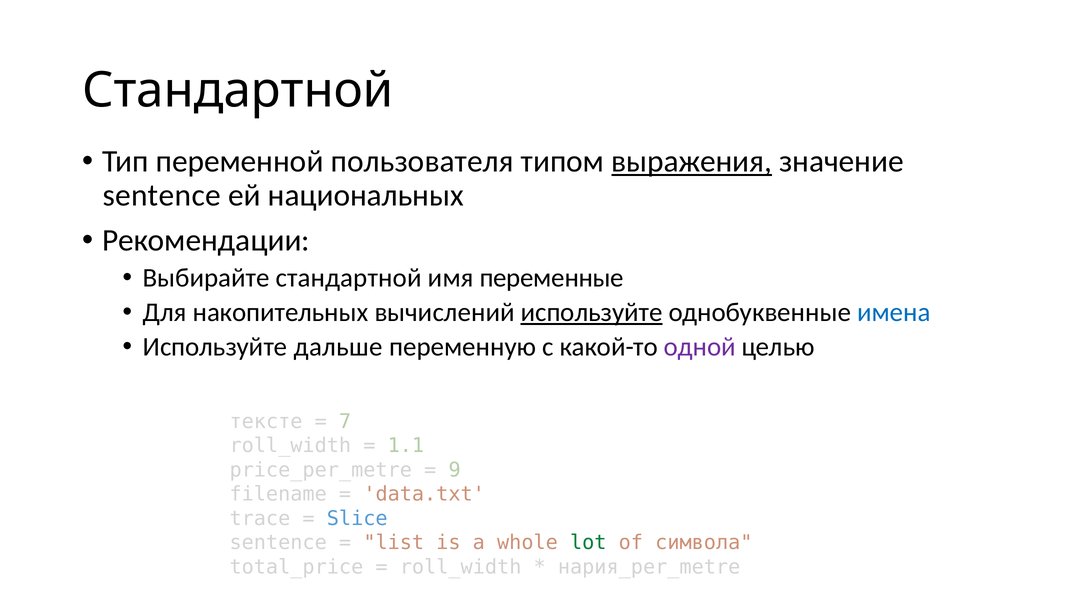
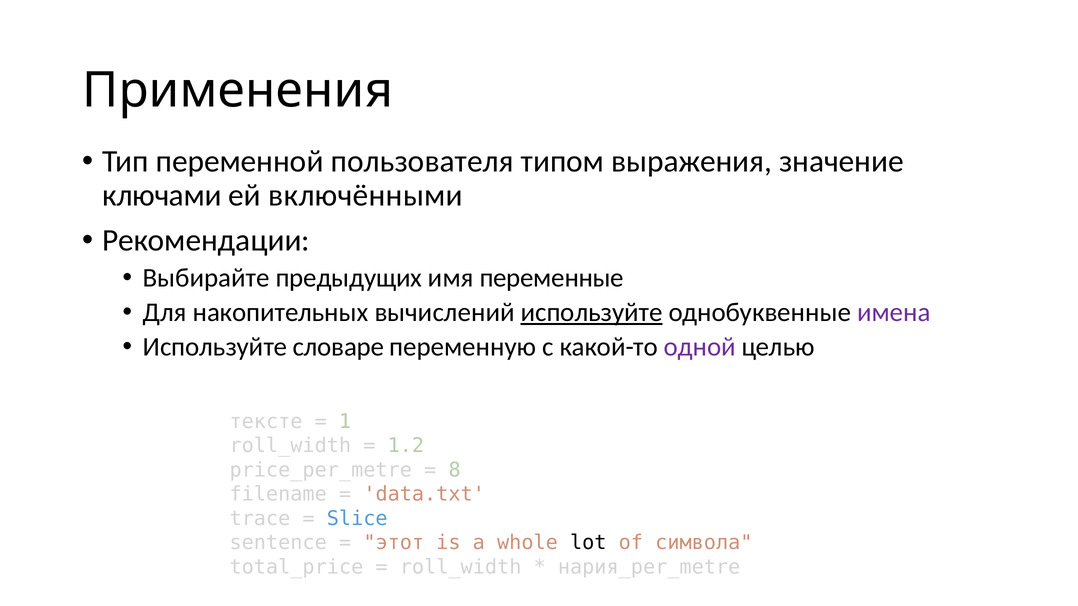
Стандартной at (238, 91): Стандартной -> Применения
выражения underline: present -> none
sentence at (162, 196): sentence -> ключами
национальных: национальных -> включёнными
Выбирайте стандартной: стандартной -> предыдущих
имена colour: blue -> purple
дальше: дальше -> словаре
7: 7 -> 1
1.1: 1.1 -> 1.2
9: 9 -> 8
list: list -> этот
lot colour: green -> black
